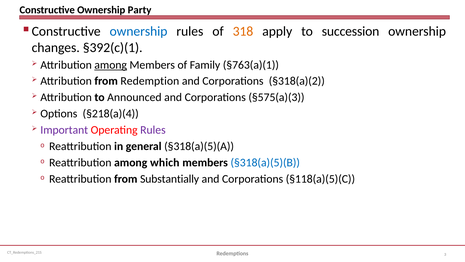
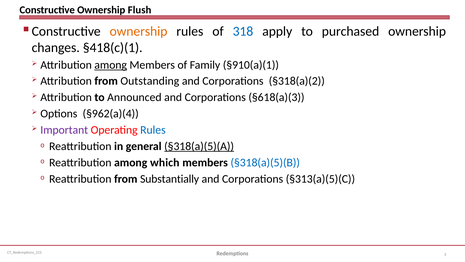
Party: Party -> Flush
ownership at (139, 31) colour: blue -> orange
318 colour: orange -> blue
succession: succession -> purchased
§392(c)(1: §392(c)(1 -> §418(c)(1
§763(a)(1: §763(a)(1 -> §910(a)(1
Redemption: Redemption -> Outstanding
§575(a)(3: §575(a)(3 -> §618(a)(3
§218(a)(4: §218(a)(4 -> §962(a)(4
Rules at (153, 130) colour: purple -> blue
§318(a)(5)(A underline: none -> present
§118(a)(5)(C: §118(a)(5)(C -> §313(a)(5)(C
